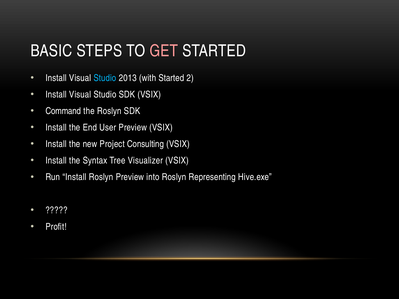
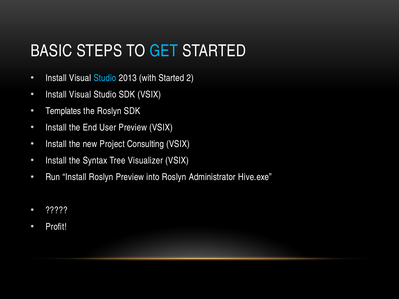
GET colour: pink -> light blue
Command: Command -> Templates
Representing: Representing -> Administrator
